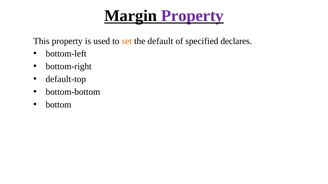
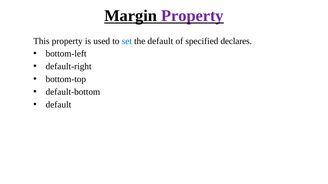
set colour: orange -> blue
bottom-right: bottom-right -> default-right
default-top: default-top -> bottom-top
bottom-bottom: bottom-bottom -> default-bottom
bottom at (58, 105): bottom -> default
